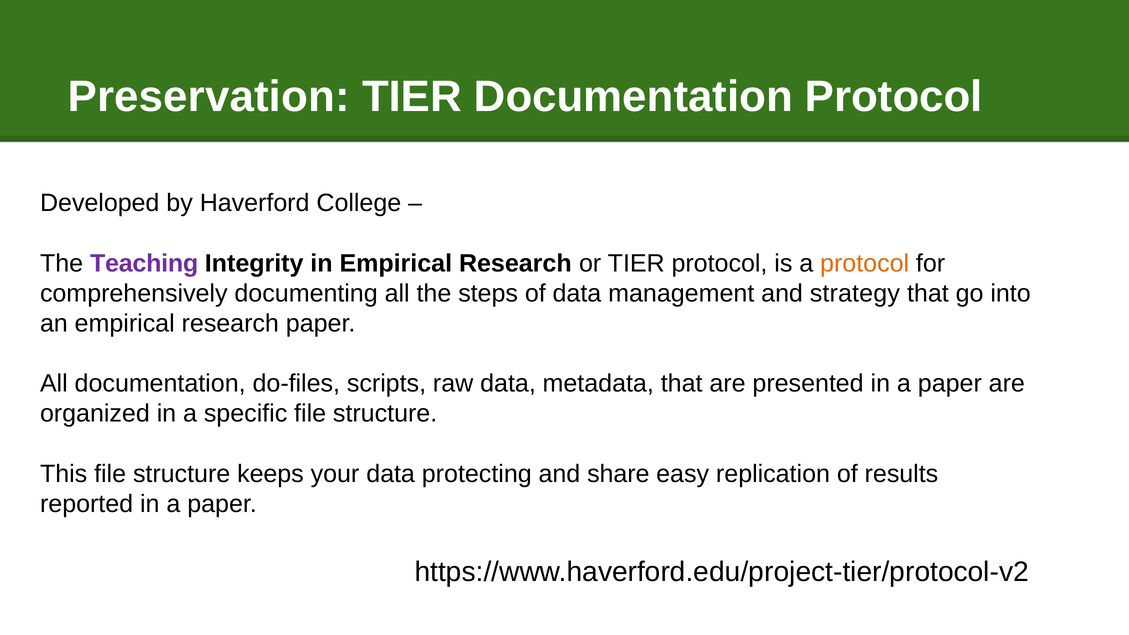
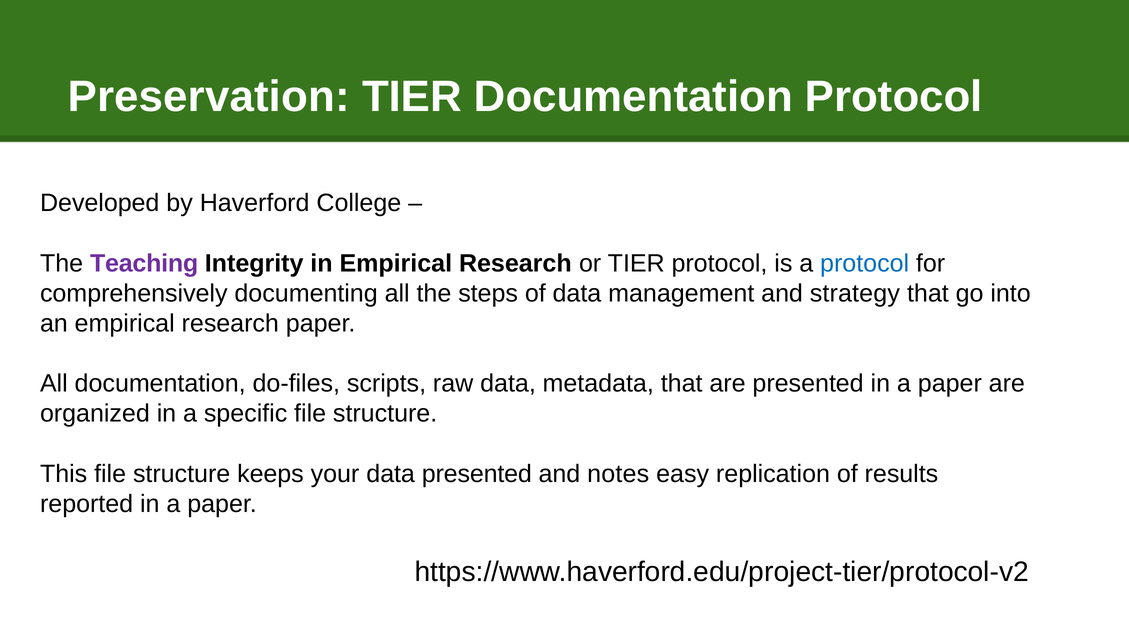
protocol at (865, 263) colour: orange -> blue
data protecting: protecting -> presented
share: share -> notes
